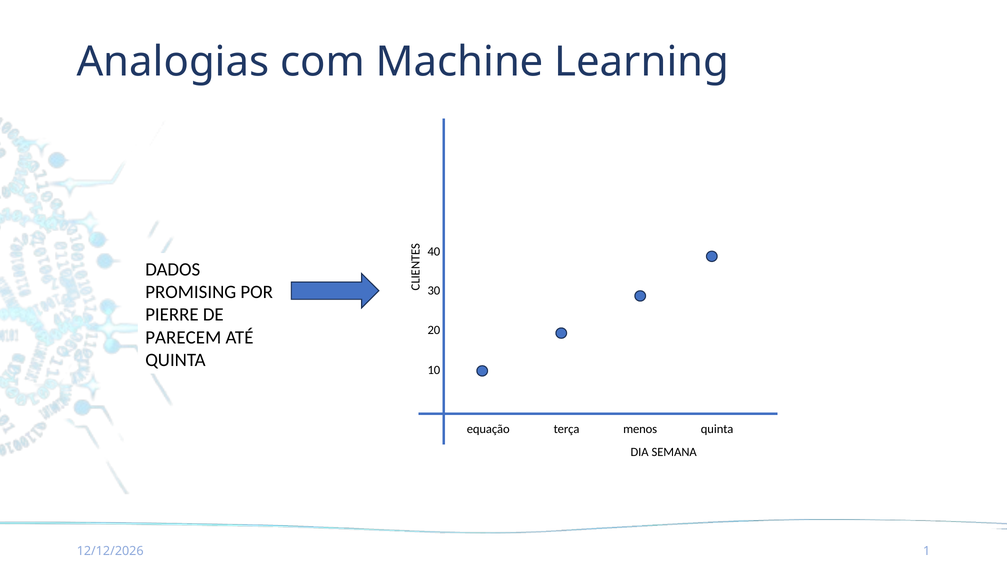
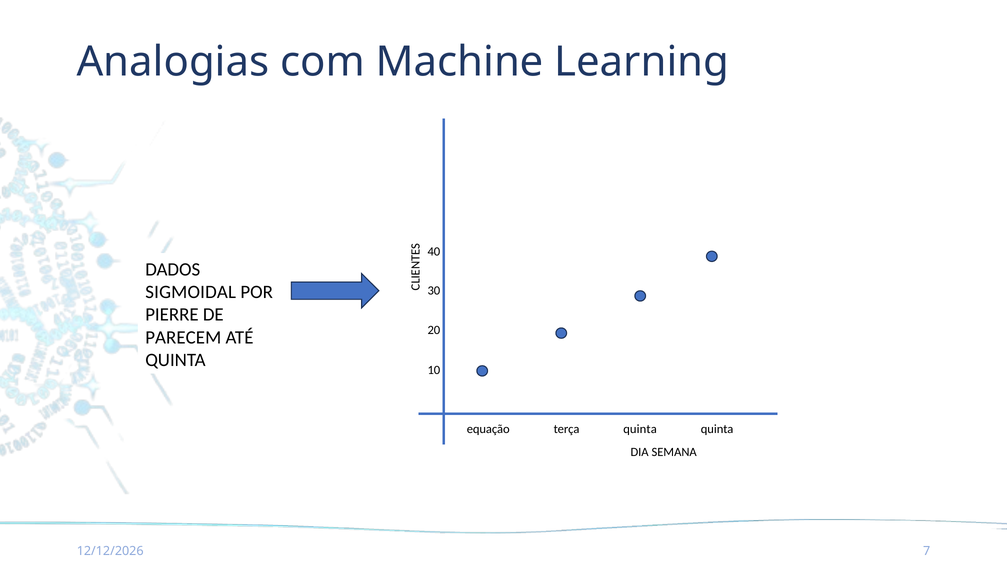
PROMISING: PROMISING -> SIGMOIDAL
terça menos: menos -> quinta
1: 1 -> 7
